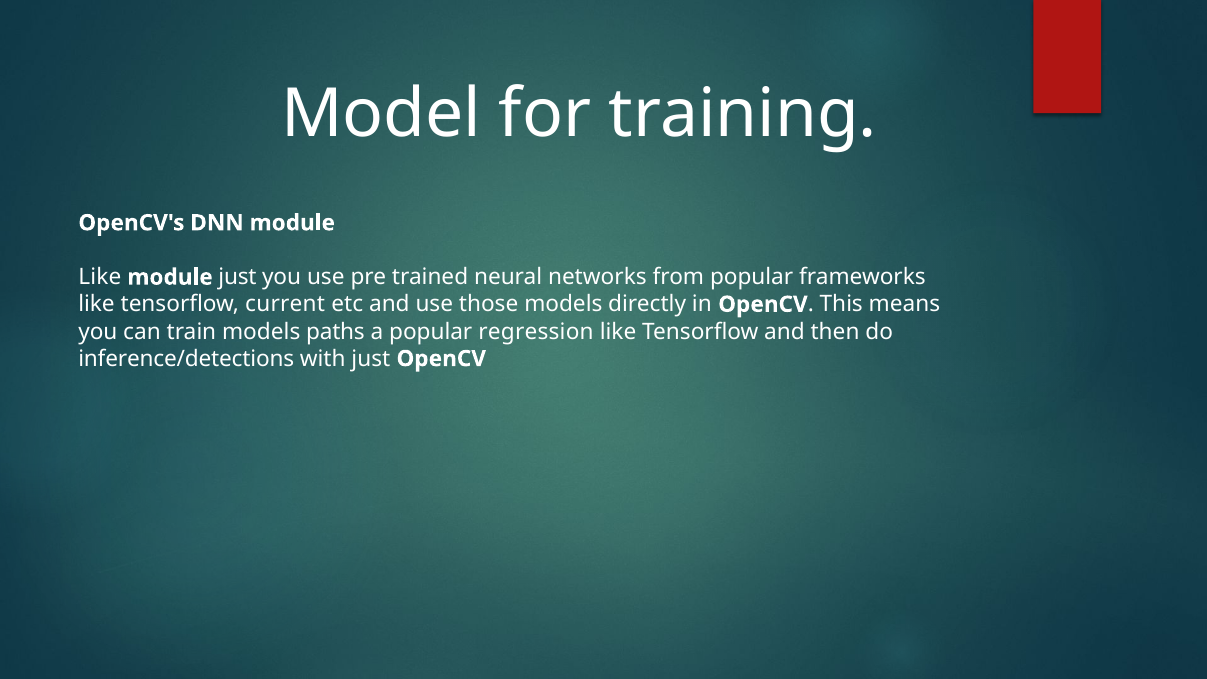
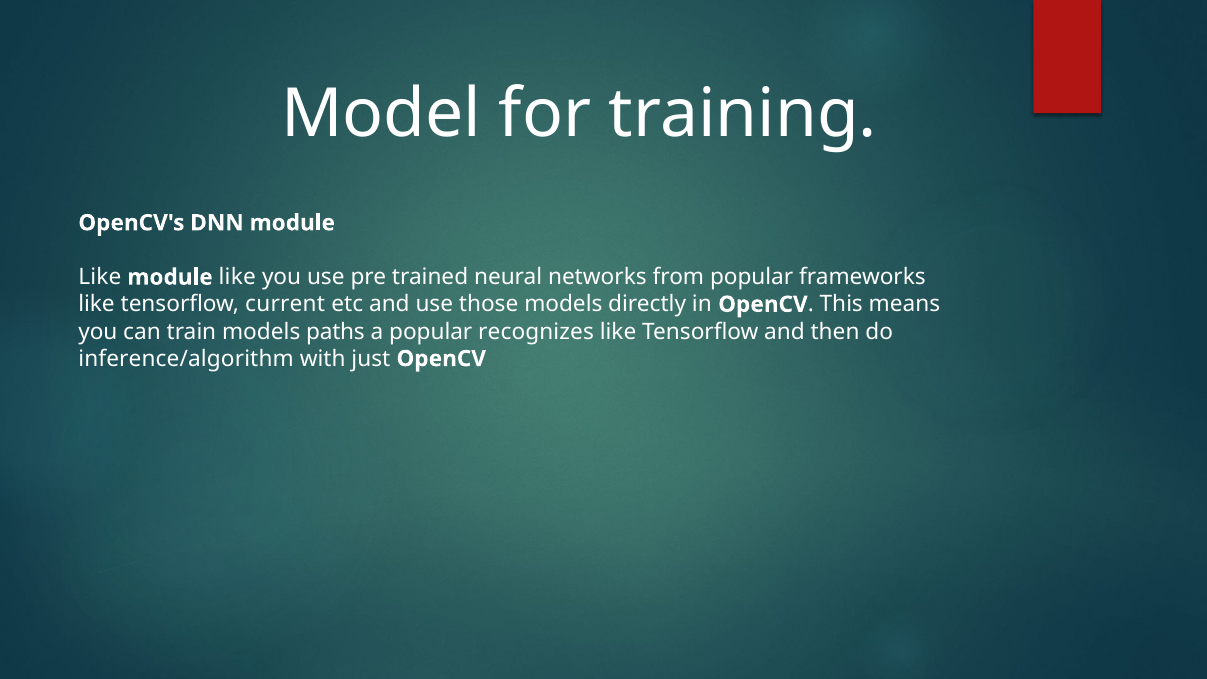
just at (237, 277): just -> like
regression: regression -> recognizes
inference/detections: inference/detections -> inference/algorithm
